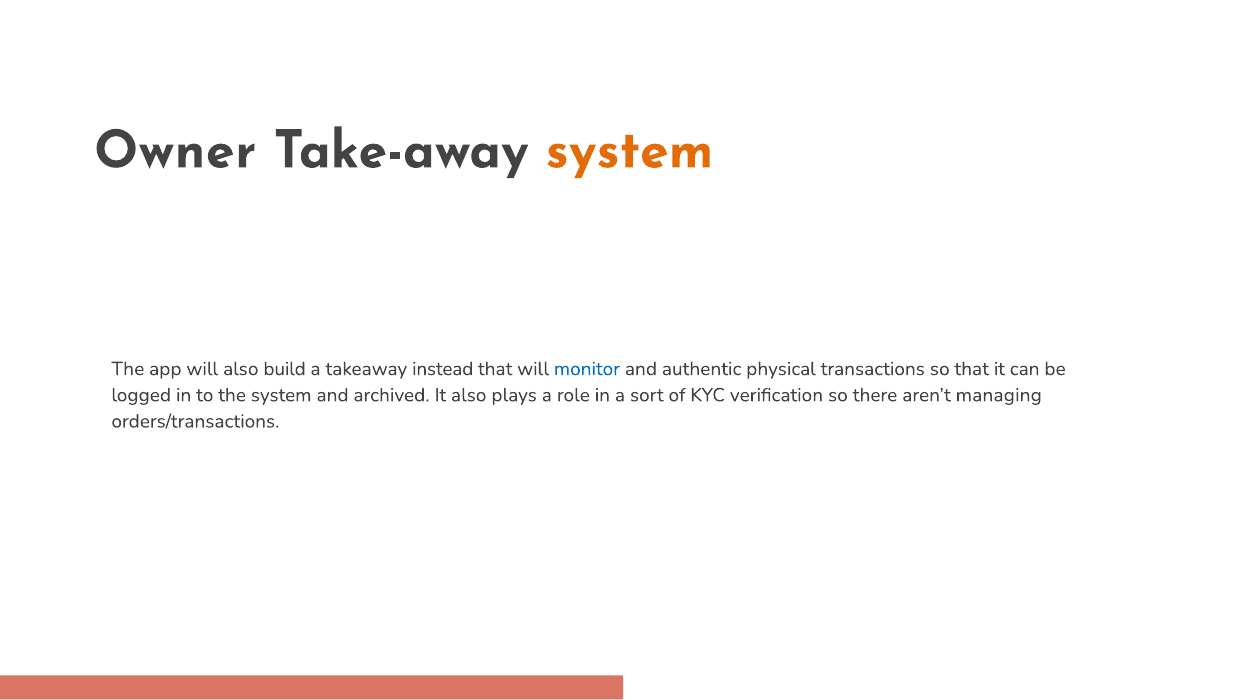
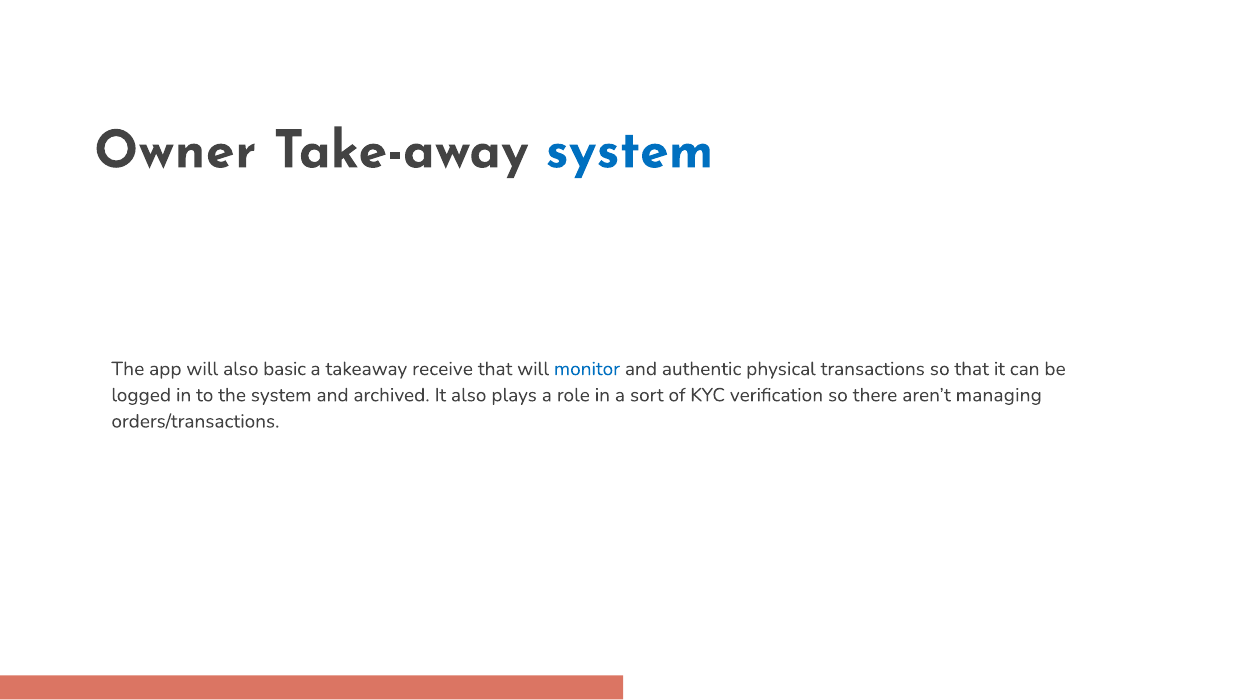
system at (630, 150) colour: orange -> blue
build: build -> basic
instead: instead -> receive
